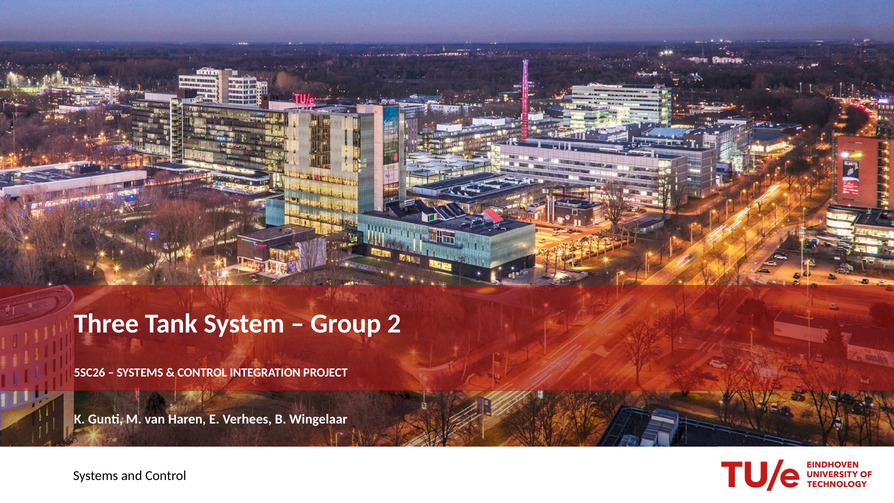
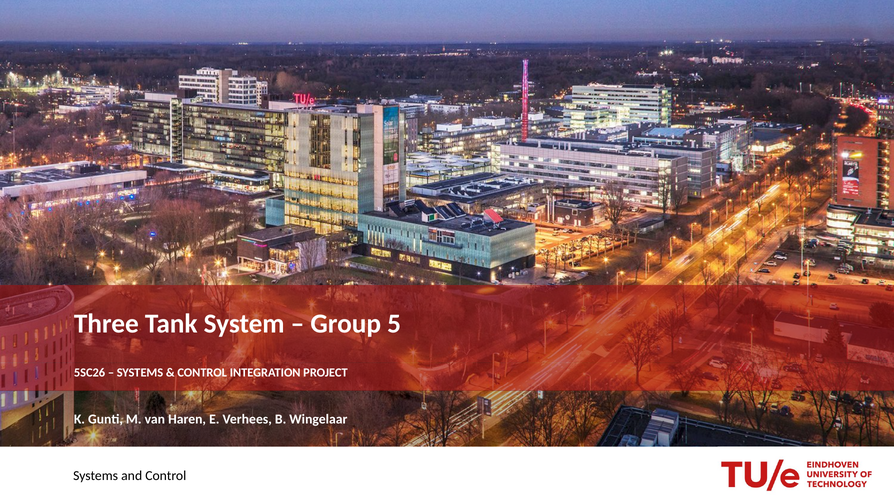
2: 2 -> 5
